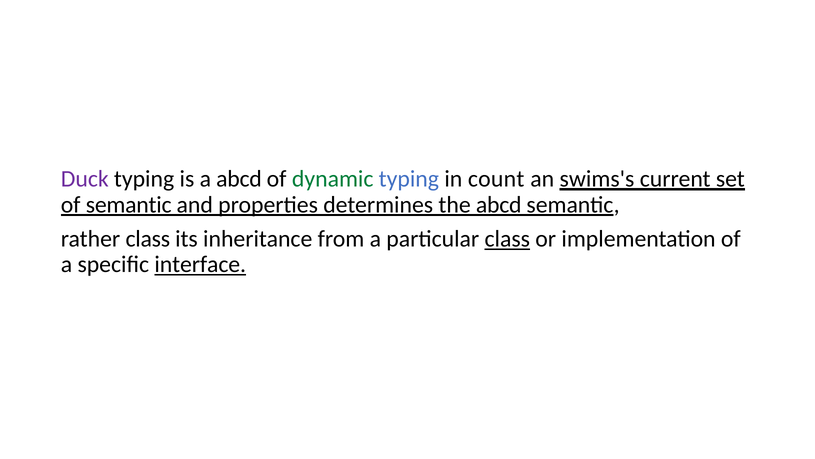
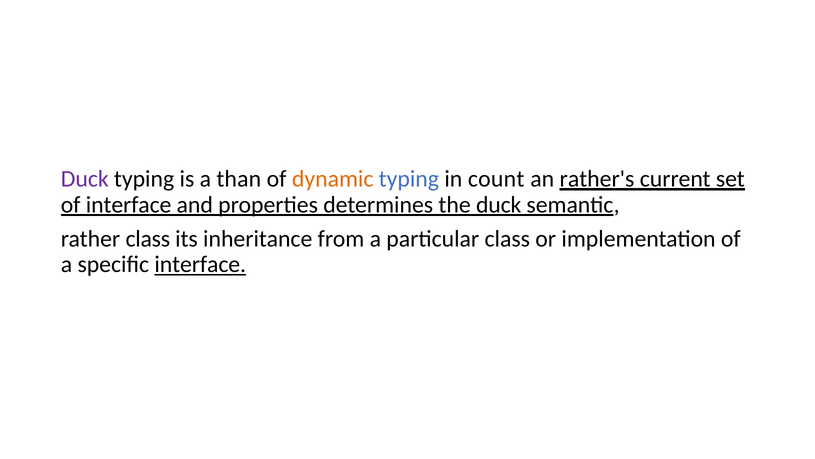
a abcd: abcd -> than
dynamic colour: green -> orange
swims's: swims's -> rather's
of semantic: semantic -> interface
the abcd: abcd -> duck
class at (507, 239) underline: present -> none
